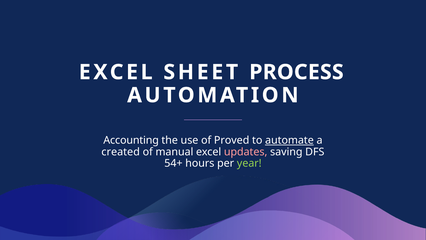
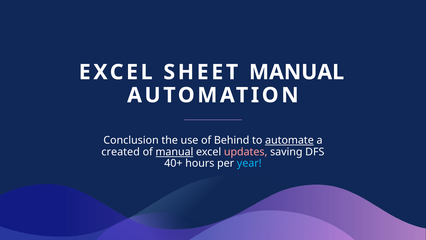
SHEET PROCESS: PROCESS -> MANUAL
Accounting: Accounting -> Conclusion
Proved: Proved -> Behind
manual at (174, 152) underline: none -> present
54+: 54+ -> 40+
year colour: light green -> light blue
